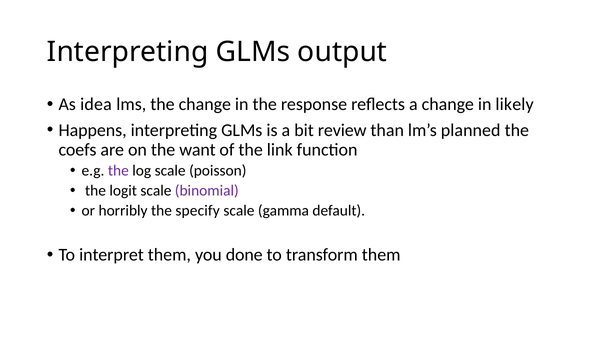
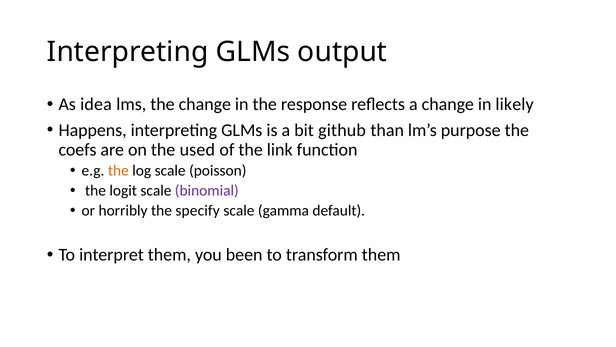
review: review -> github
planned: planned -> purpose
want: want -> used
the at (118, 171) colour: purple -> orange
done: done -> been
